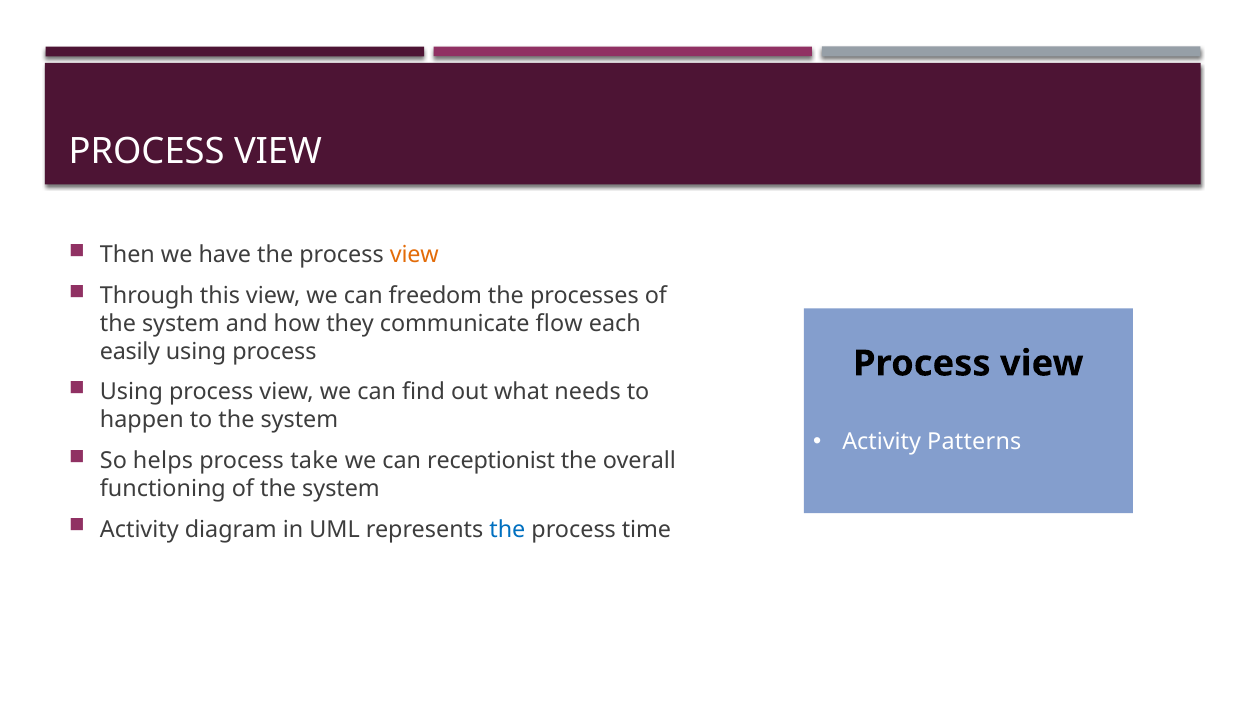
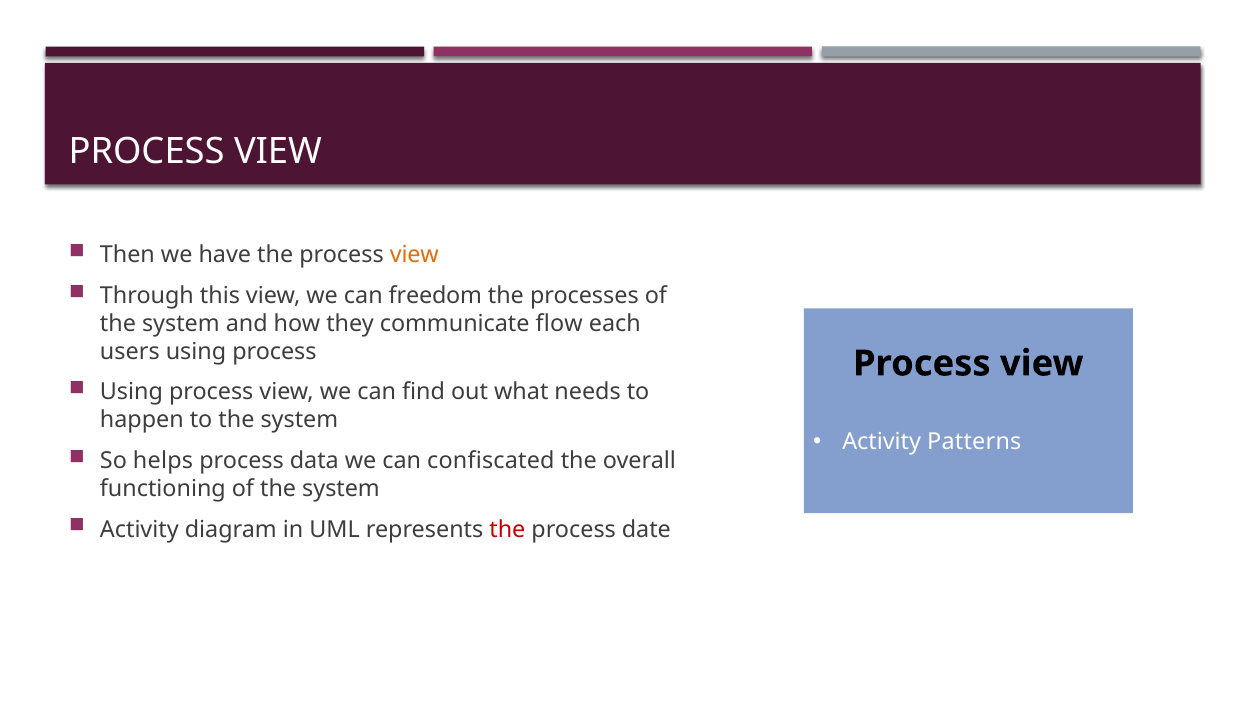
easily: easily -> users
take: take -> data
receptionist: receptionist -> confiscated
the at (507, 529) colour: blue -> red
time: time -> date
